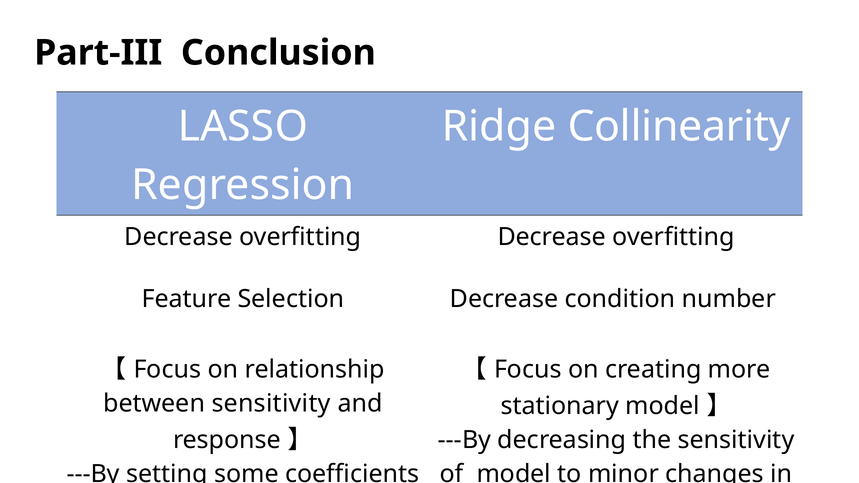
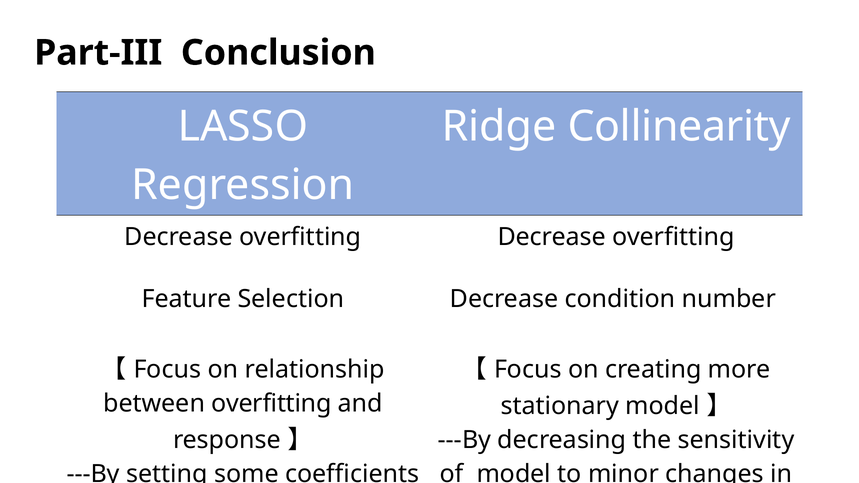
between sensitivity: sensitivity -> overfitting
